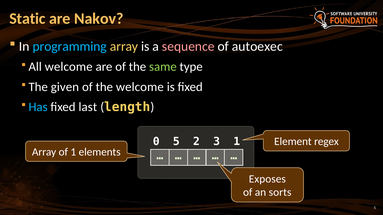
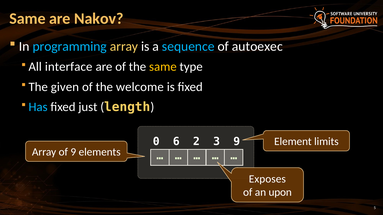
Static at (27, 19): Static -> Same
sequence colour: pink -> light blue
All welcome: welcome -> interface
same at (163, 67) colour: light green -> yellow
last: last -> just
0 5: 5 -> 6
3 1: 1 -> 9
regex: regex -> limits
of 1: 1 -> 9
sorts: sorts -> upon
